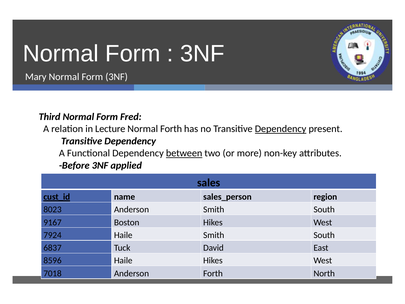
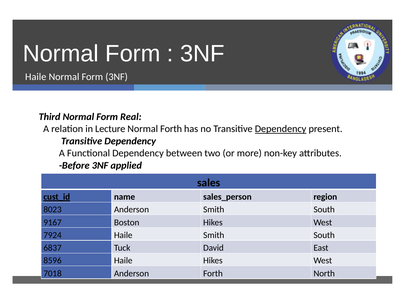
Mary at (36, 77): Mary -> Haile
Fred: Fred -> Real
between underline: present -> none
